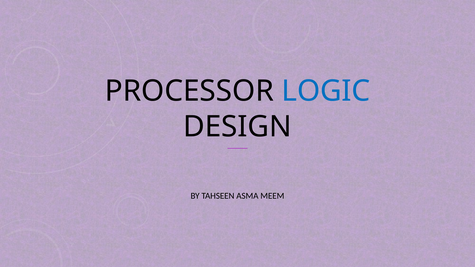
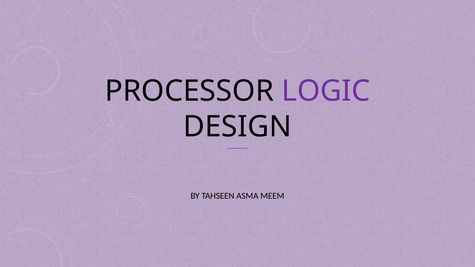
LOGIC colour: blue -> purple
